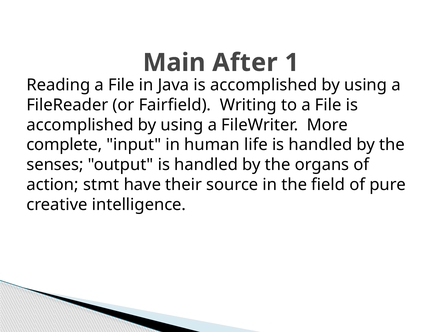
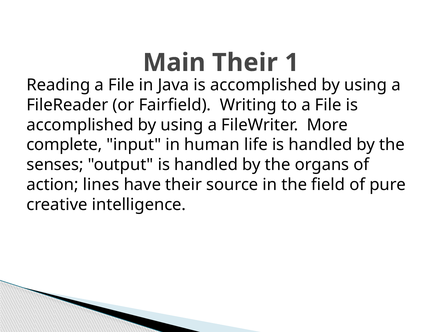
Main After: After -> Their
stmt: stmt -> lines
